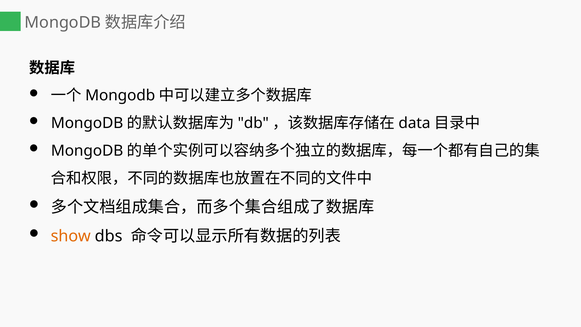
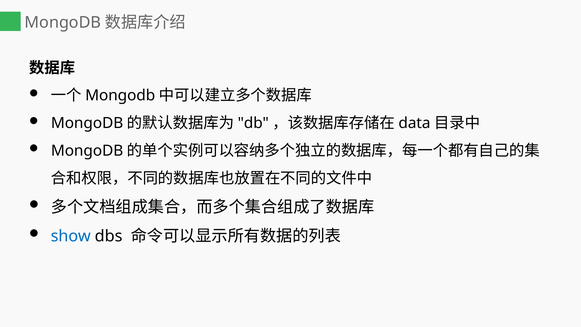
show colour: orange -> blue
